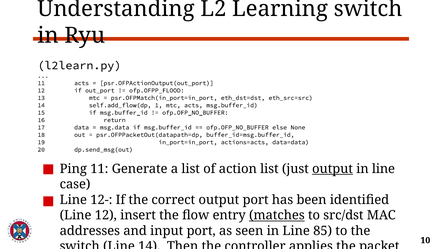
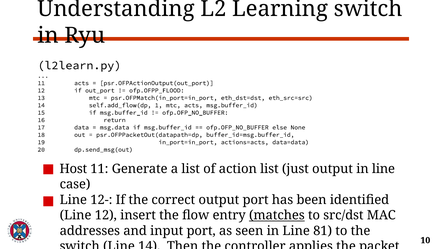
Ping: Ping -> Host
output at (333, 169) underline: present -> none
85: 85 -> 81
